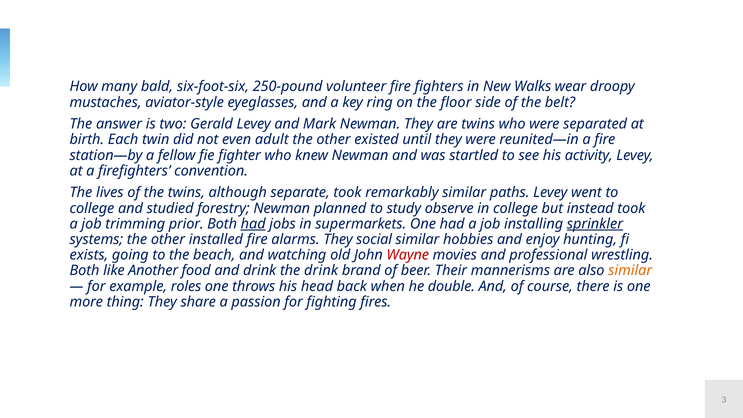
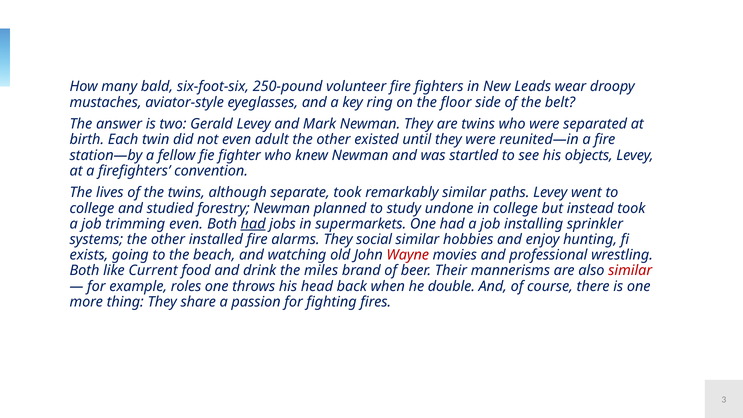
Walks: Walks -> Leads
activity: activity -> objects
observe: observe -> undone
trimming prior: prior -> even
sprinkler underline: present -> none
Another: Another -> Current
the drink: drink -> miles
similar at (630, 271) colour: orange -> red
